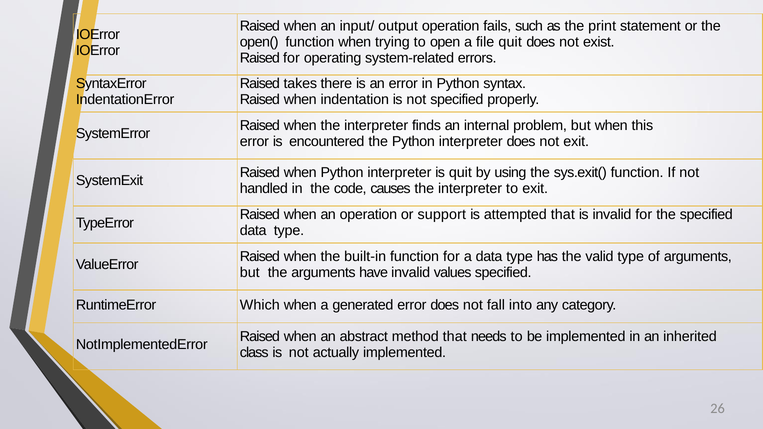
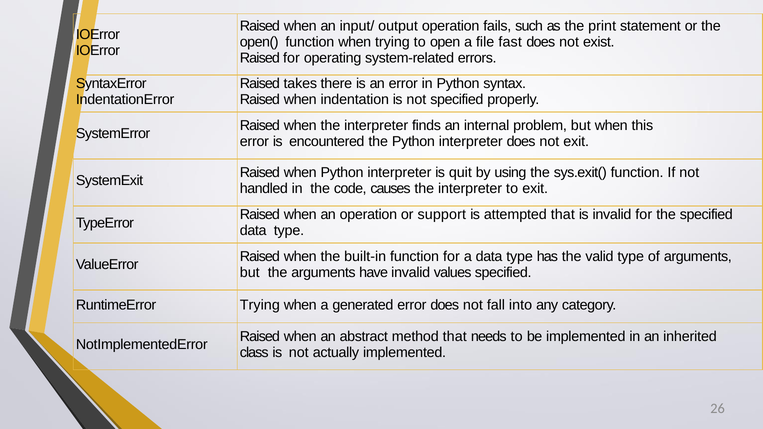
file quit: quit -> fast
RuntimeError Which: Which -> Trying
